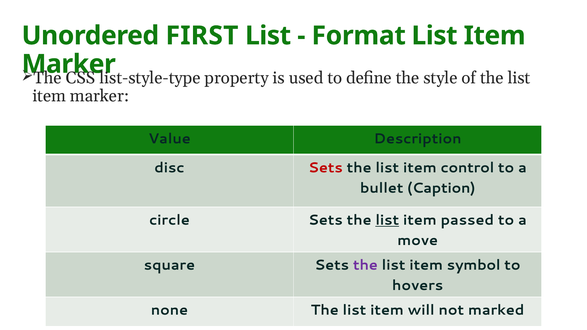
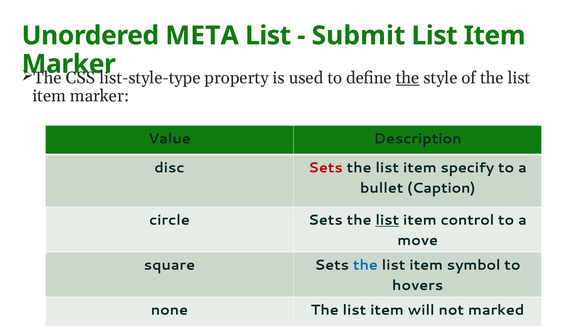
FIRST: FIRST -> META
Format: Format -> Submit
the at (408, 78) underline: none -> present
control: control -> specify
passed: passed -> control
the at (365, 265) colour: purple -> blue
